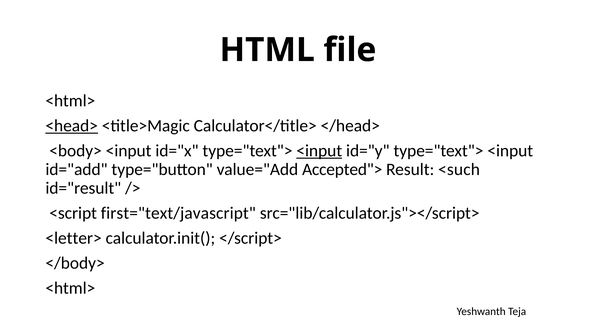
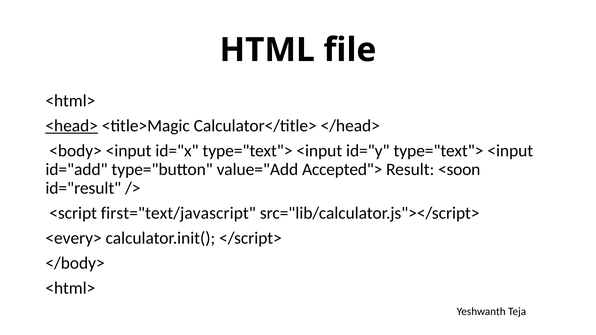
<input at (319, 151) underline: present -> none
<such: <such -> <soon
<letter>: <letter> -> <every>
